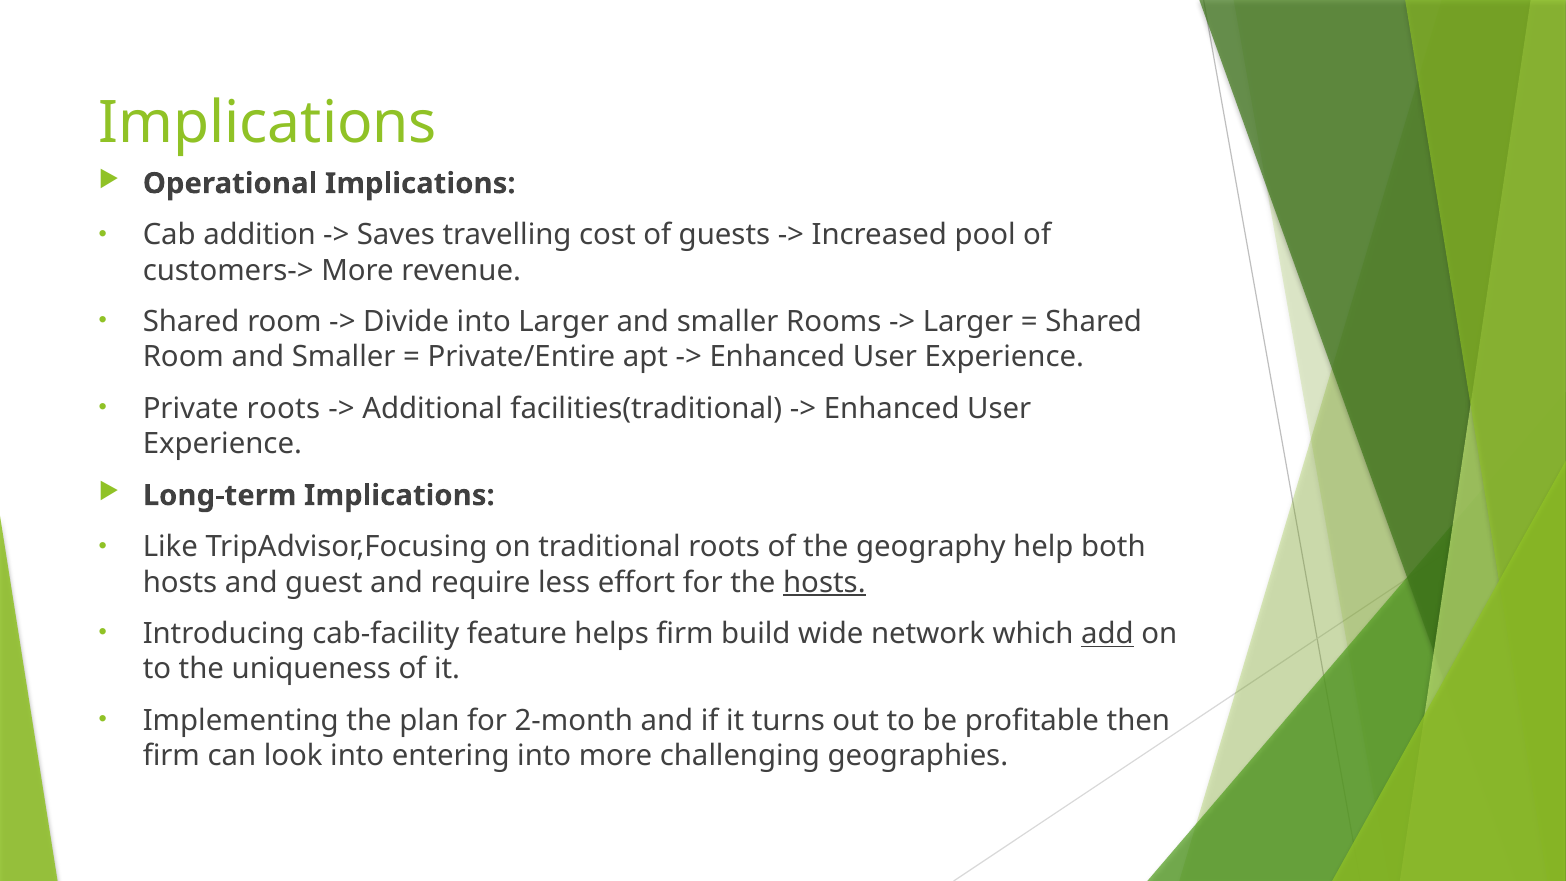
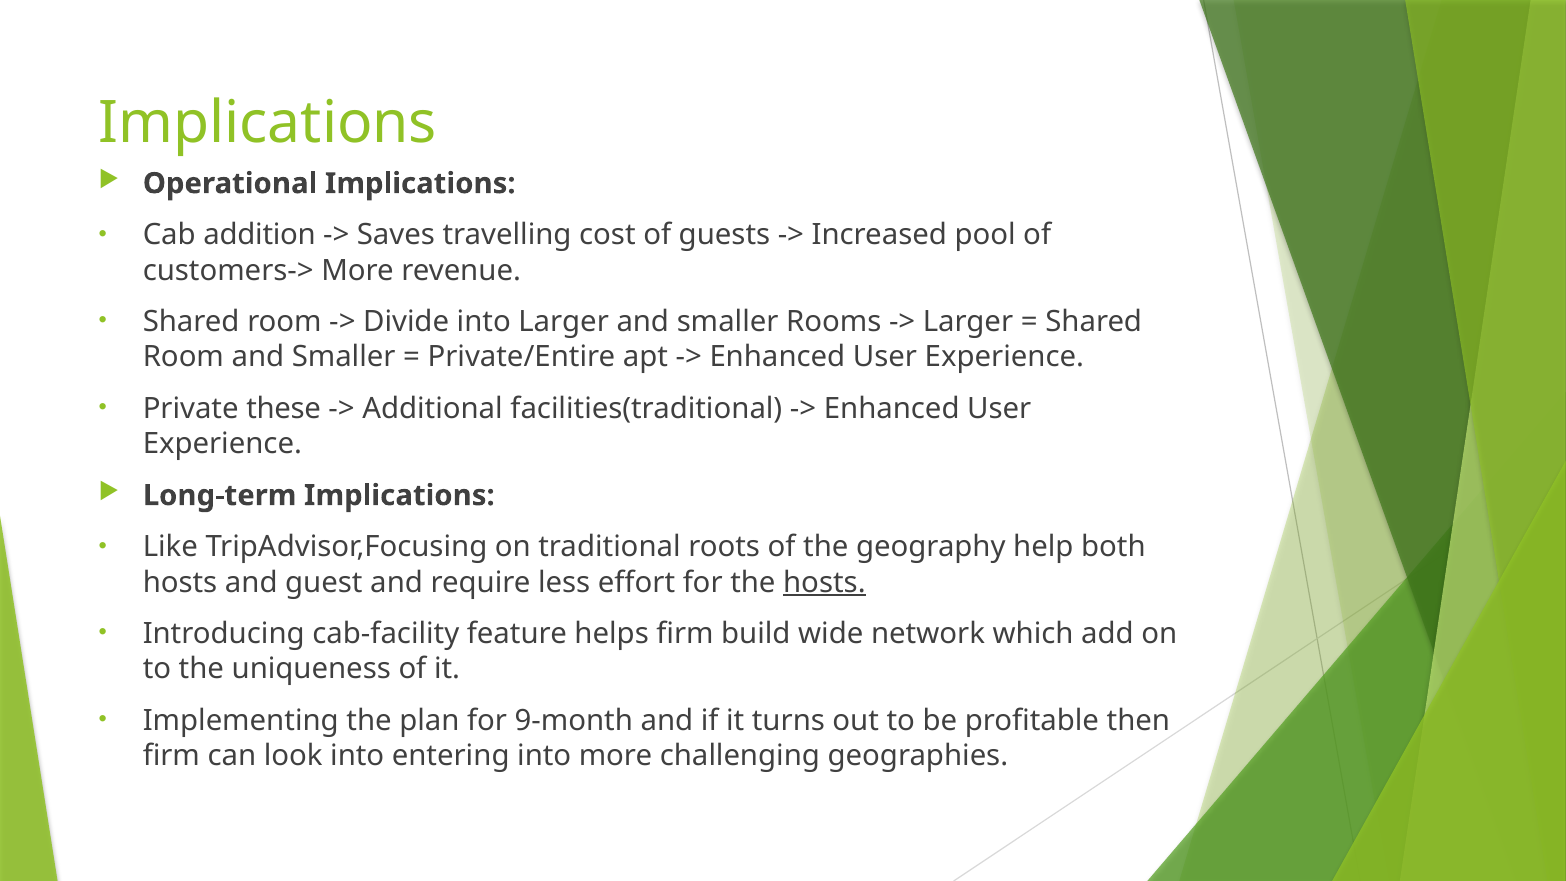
Private roots: roots -> these
add underline: present -> none
2-month: 2-month -> 9-month
